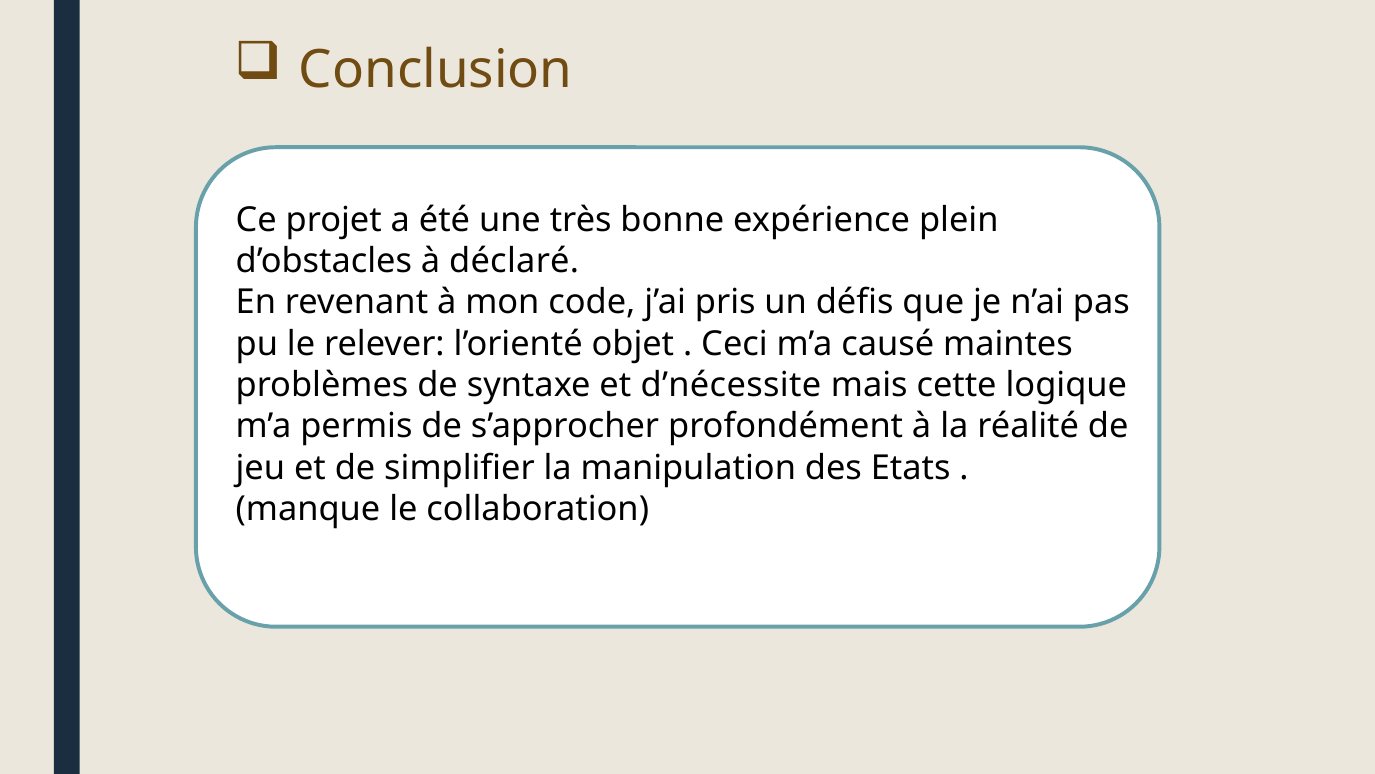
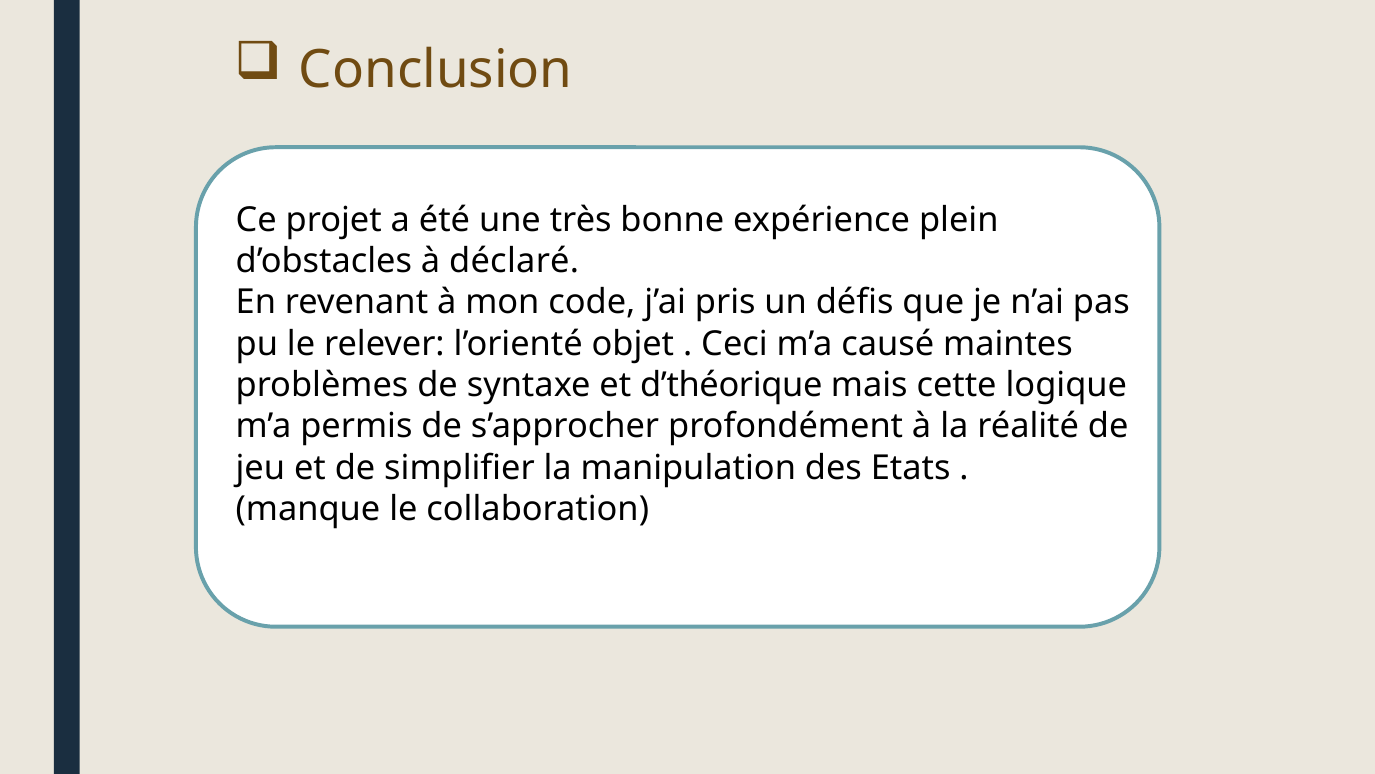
d’nécessite: d’nécessite -> d’théorique
